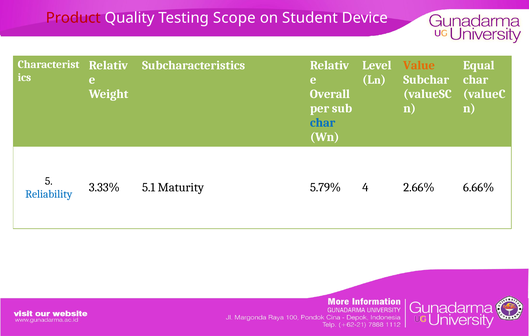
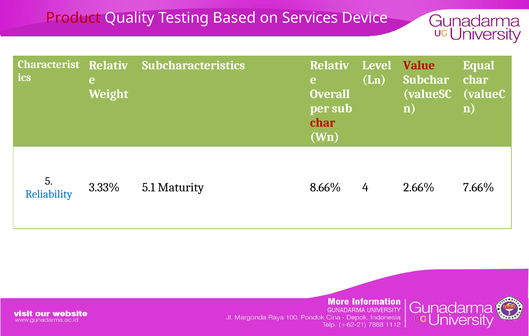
Scope: Scope -> Based
Student: Student -> Services
Value colour: orange -> red
char at (323, 123) colour: blue -> red
5.79%: 5.79% -> 8.66%
6.66%: 6.66% -> 7.66%
